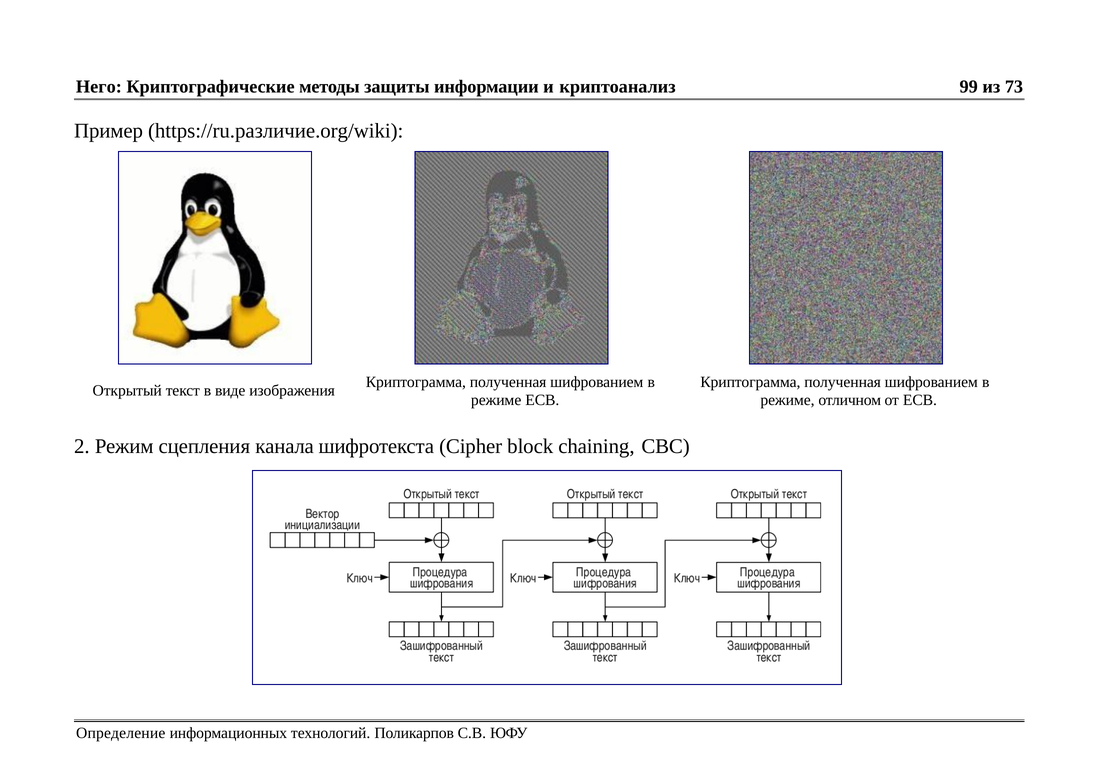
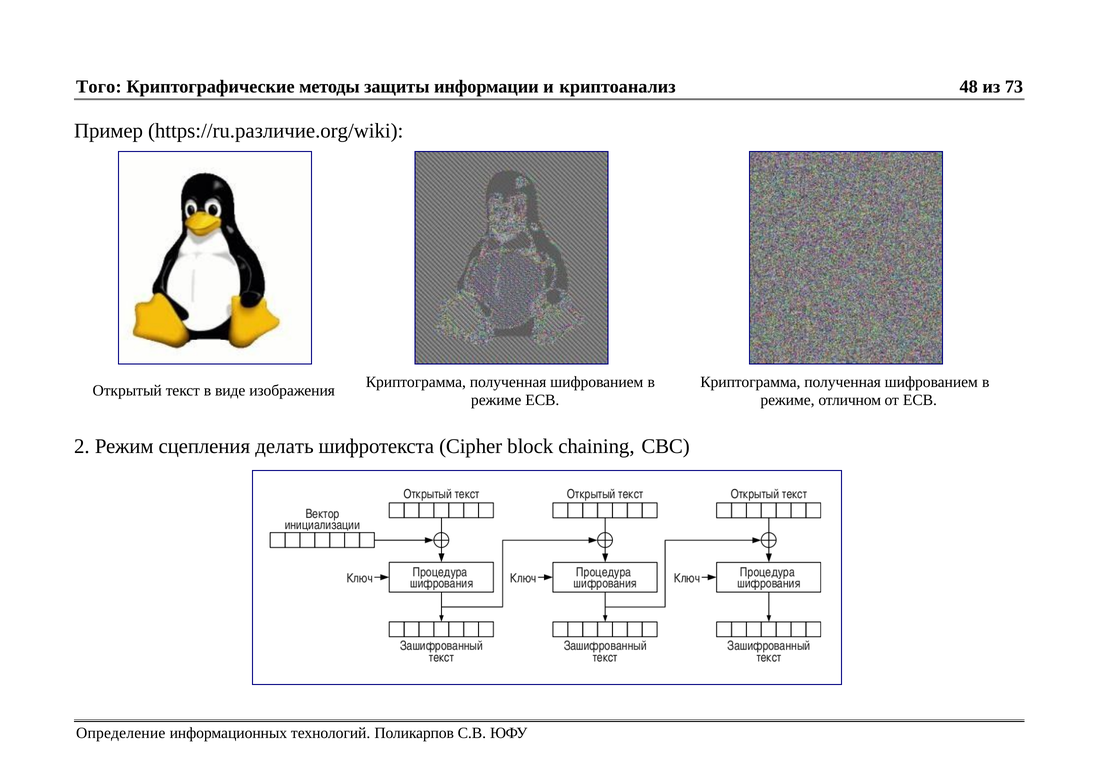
Него: Него -> Того
99: 99 -> 48
канала: канала -> делать
